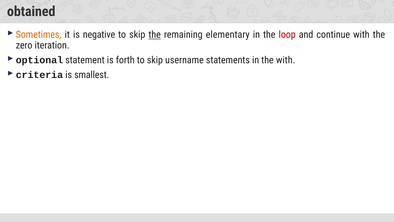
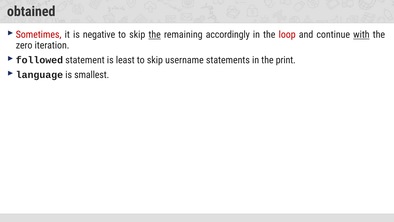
Sometimes colour: orange -> red
elementary: elementary -> accordingly
with at (361, 35) underline: none -> present
optional: optional -> followed
forth: forth -> least
the with: with -> print
criteria: criteria -> language
